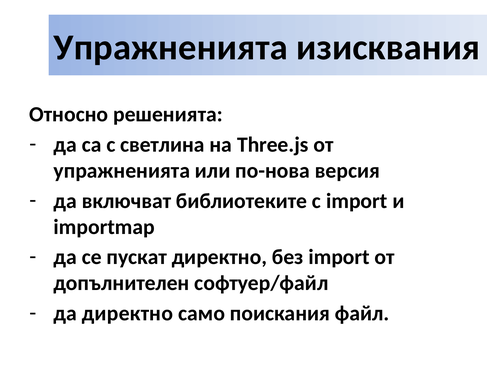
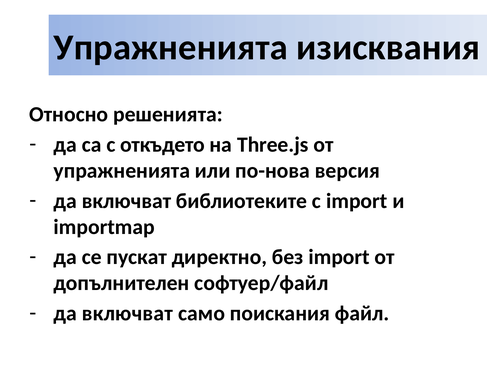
светлина: светлина -> откъдето
директно at (127, 314): директно -> включват
